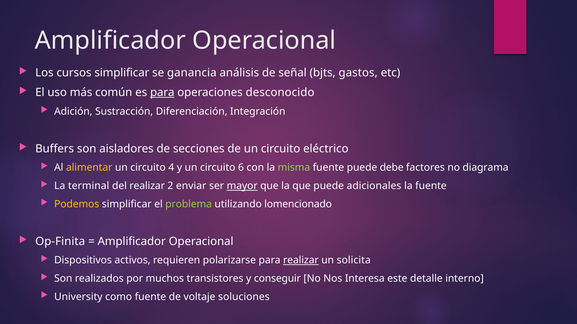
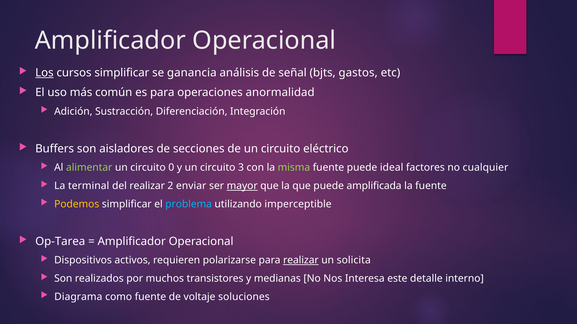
Los underline: none -> present
para at (162, 93) underline: present -> none
desconocido: desconocido -> anormalidad
alimentar colour: yellow -> light green
4: 4 -> 0
6: 6 -> 3
debe: debe -> ideal
diagrama: diagrama -> cualquier
adicionales: adicionales -> amplificada
problema colour: light green -> light blue
lomencionado: lomencionado -> imperceptible
Op-Finita: Op-Finita -> Op-Tarea
conseguir: conseguir -> medianas
University: University -> Diagrama
